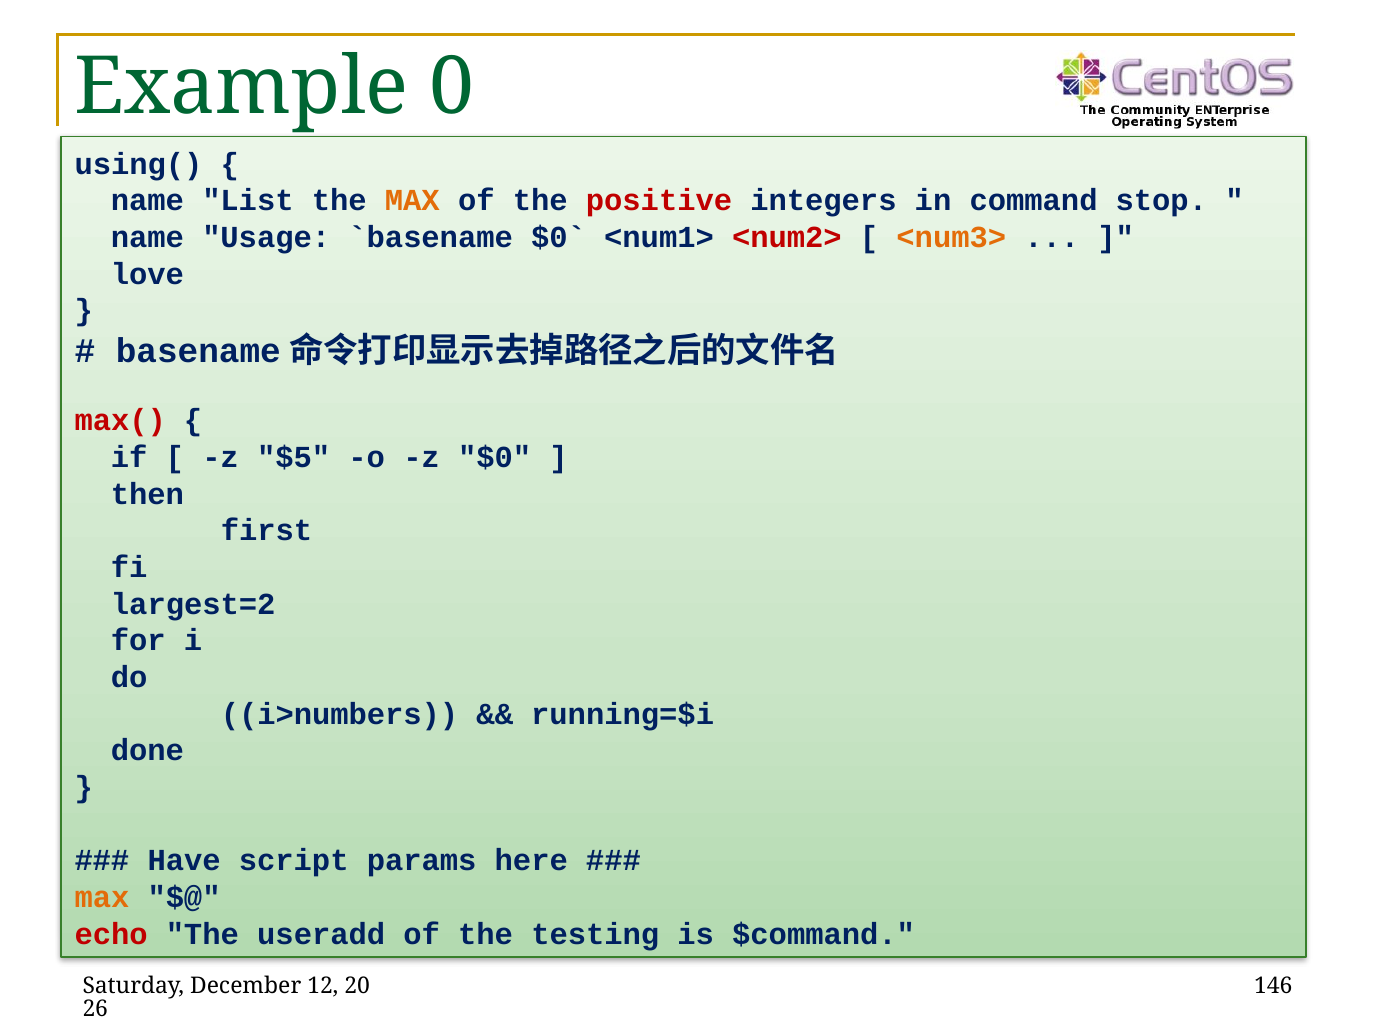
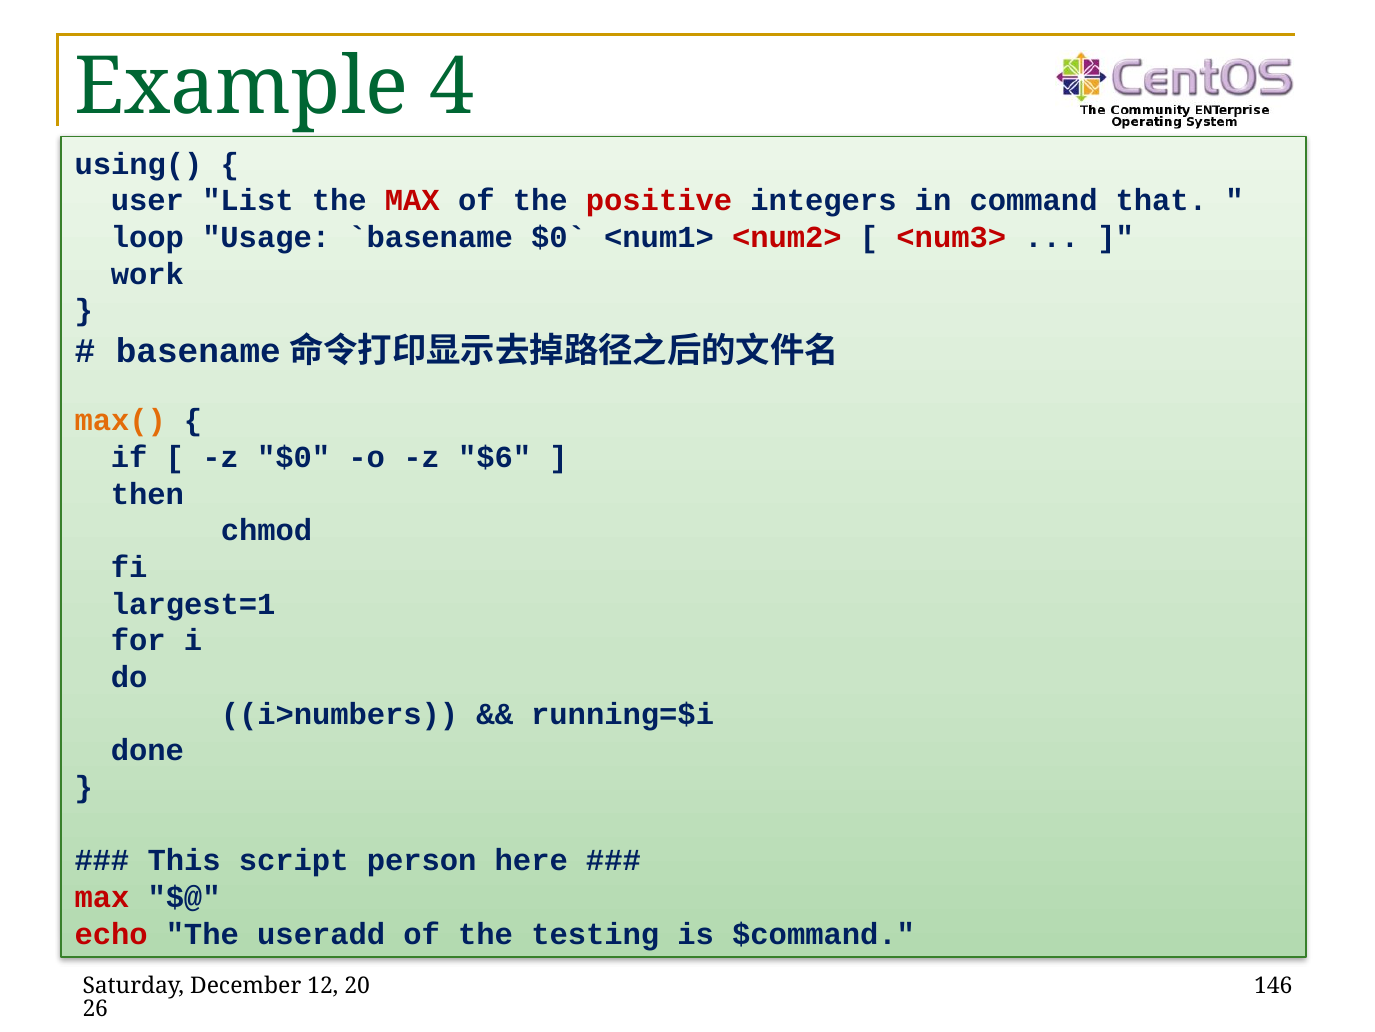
0: 0 -> 4
name at (148, 200): name -> user
MAX at (412, 200) colour: orange -> red
stop: stop -> that
name at (148, 237): name -> loop
<num3> colour: orange -> red
love: love -> work
max( colour: red -> orange
$5: $5 -> $0
$0: $0 -> $6
first: first -> chmod
largest=2: largest=2 -> largest=1
Have: Have -> This
params: params -> person
max at (102, 897) colour: orange -> red
